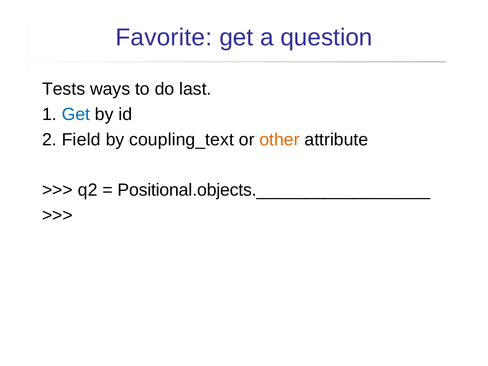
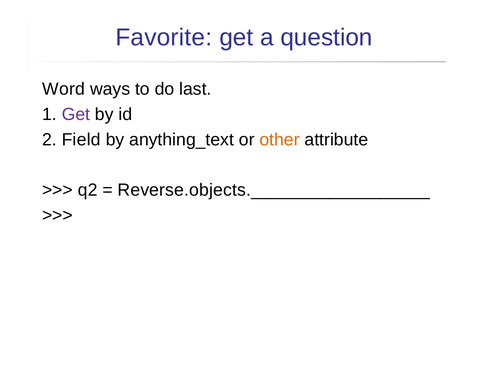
Tests: Tests -> Word
Get at (76, 114) colour: blue -> purple
coupling_text: coupling_text -> anything_text
Positional.objects.__________________: Positional.objects.__________________ -> Reverse.objects.__________________
